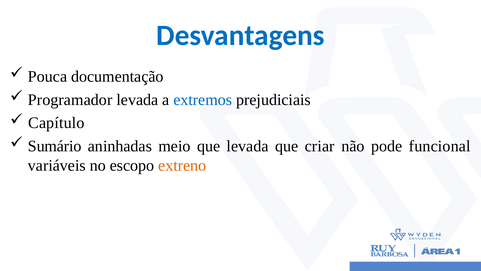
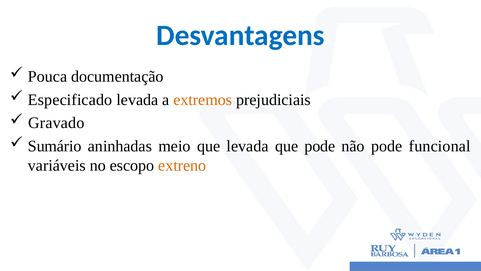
Programador: Programador -> Especificado
extremos colour: blue -> orange
Capítulo: Capítulo -> Gravado
que criar: criar -> pode
